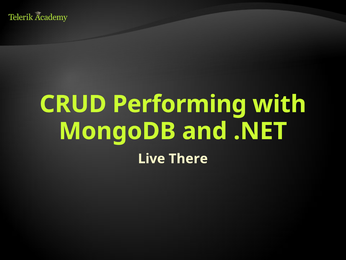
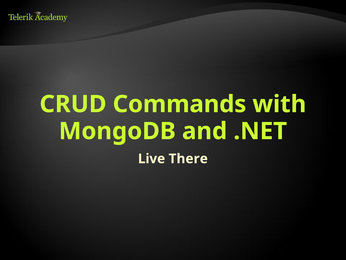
Performing: Performing -> Commands
